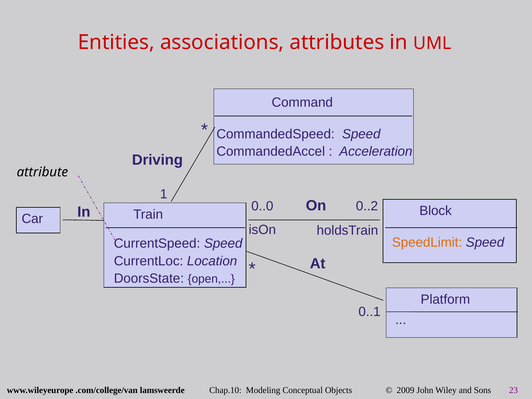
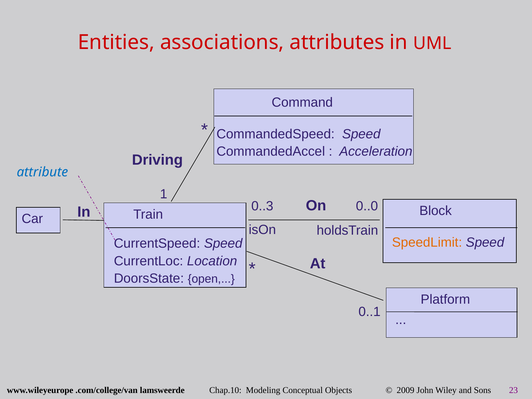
attribute colour: black -> blue
0..0: 0..0 -> 0..3
0..2: 0..2 -> 0..0
